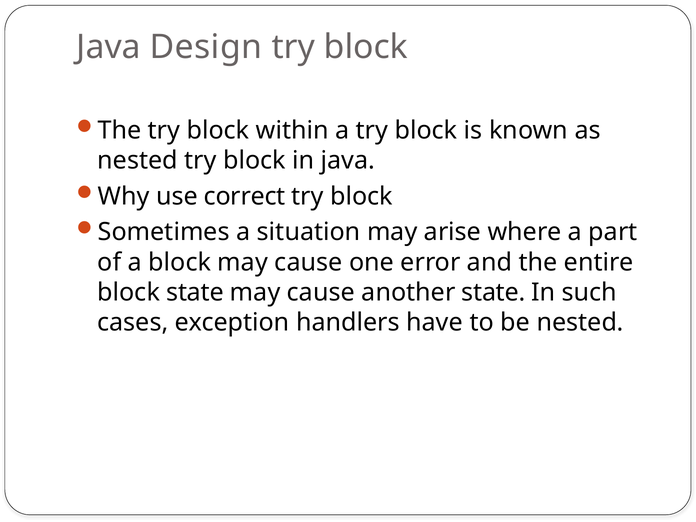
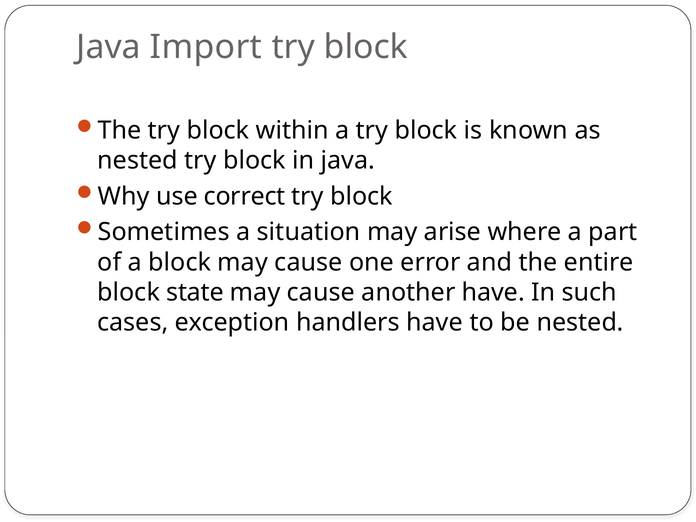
Design: Design -> Import
another state: state -> have
